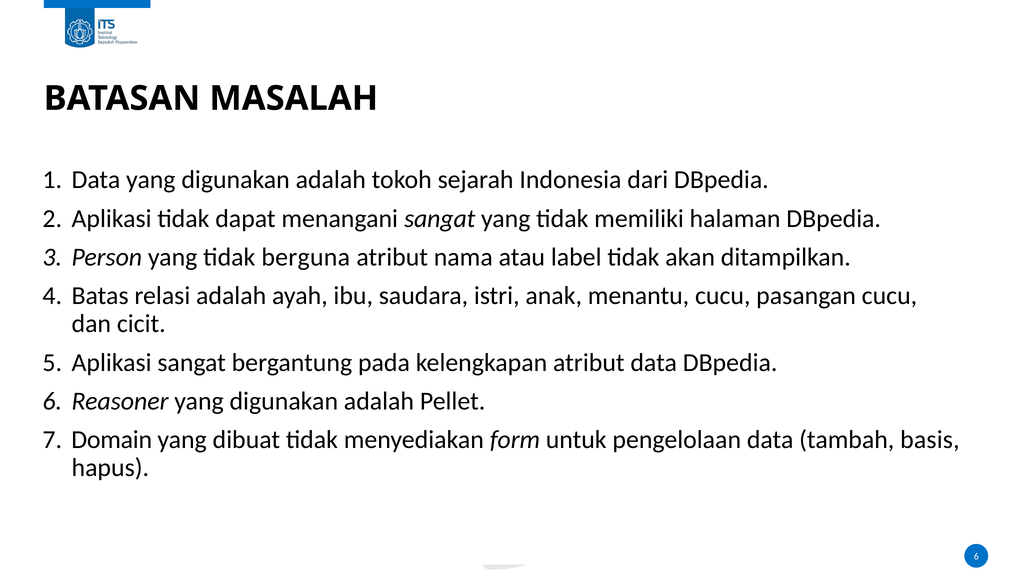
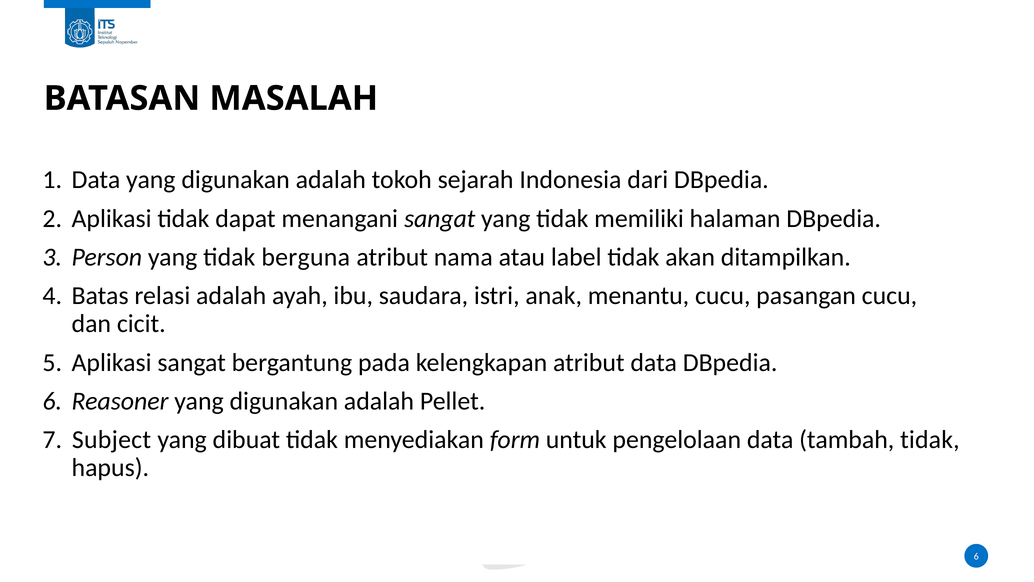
Domain: Domain -> Subject
tambah basis: basis -> tidak
